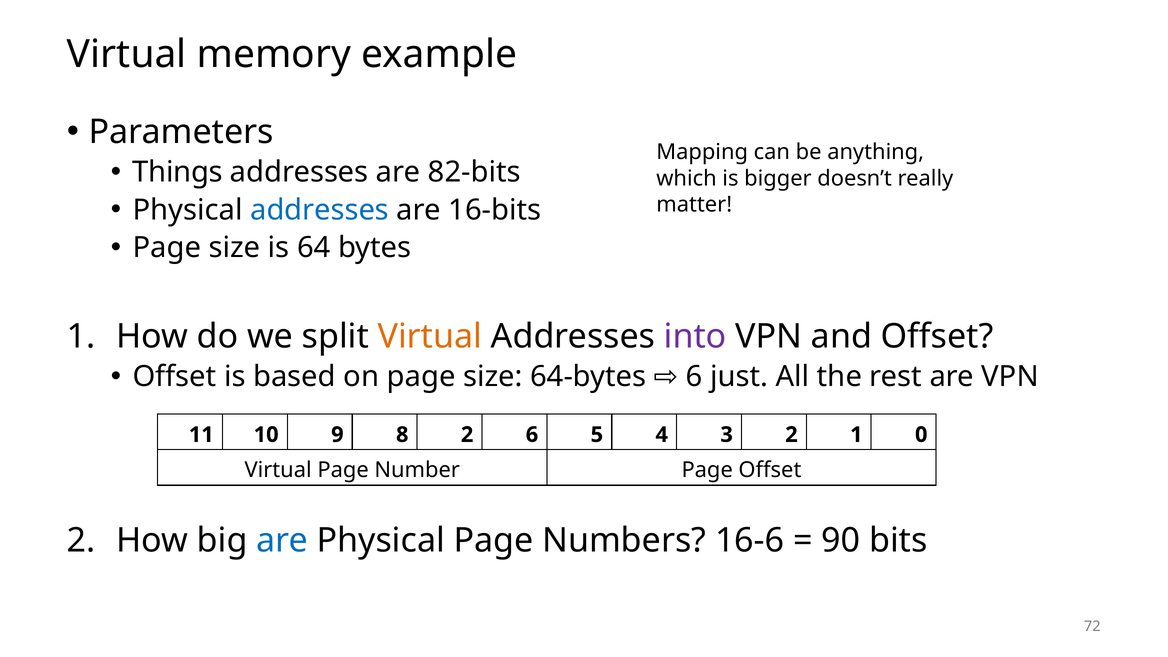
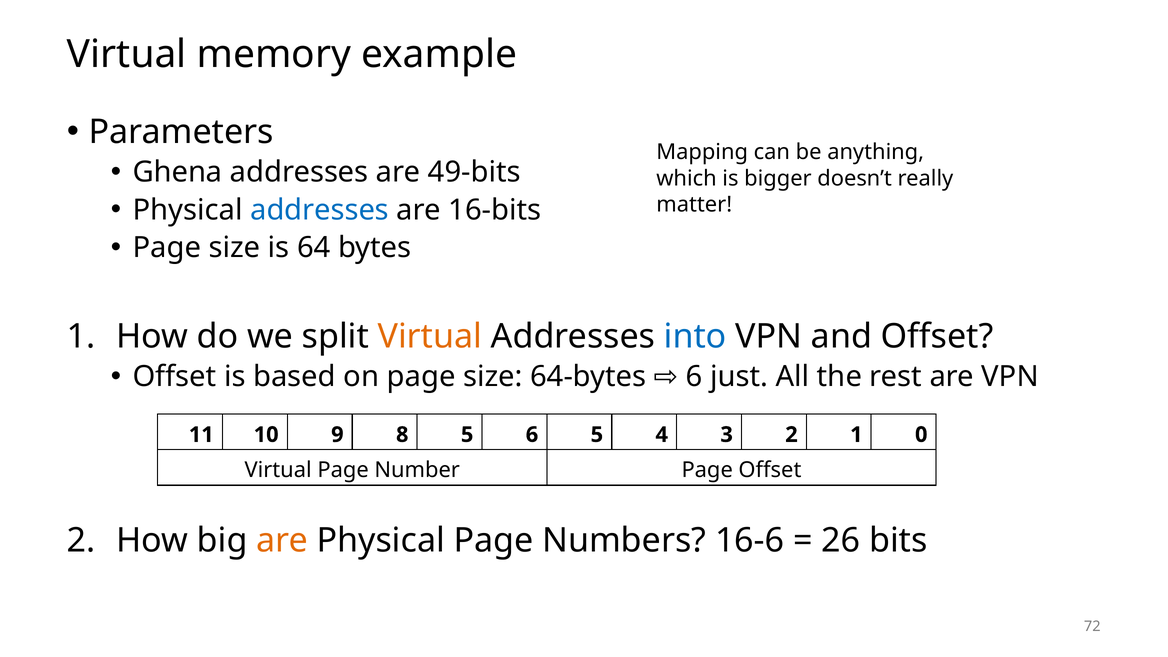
Things: Things -> Ghena
82-bits: 82-bits -> 49-bits
into colour: purple -> blue
8 2: 2 -> 5
are at (282, 540) colour: blue -> orange
90: 90 -> 26
